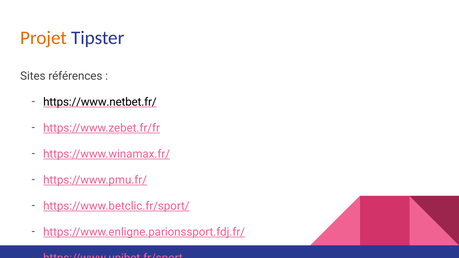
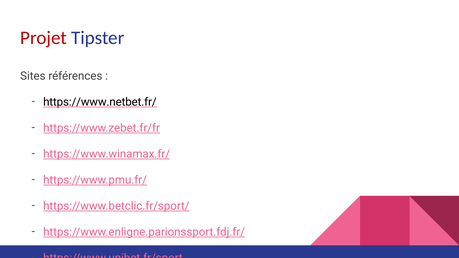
Projet colour: orange -> red
